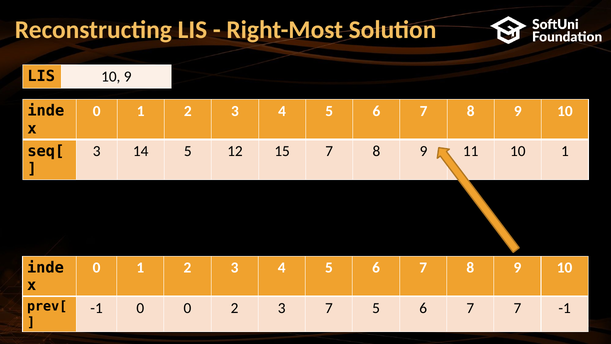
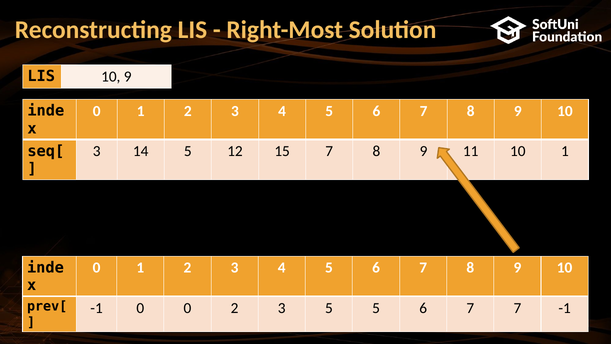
3 7: 7 -> 5
